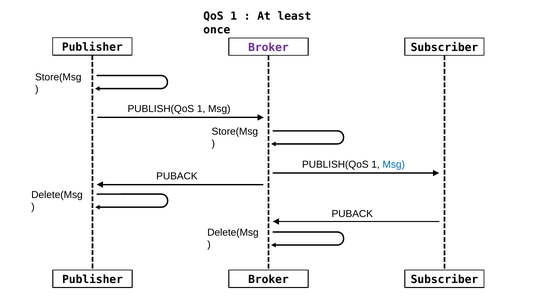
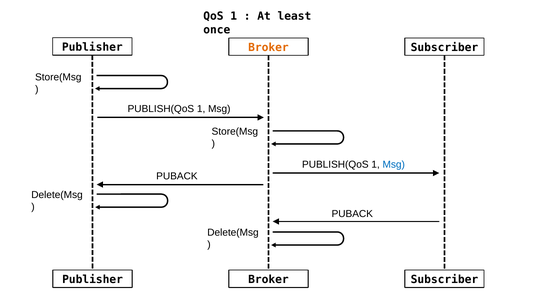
Broker at (268, 47) colour: purple -> orange
